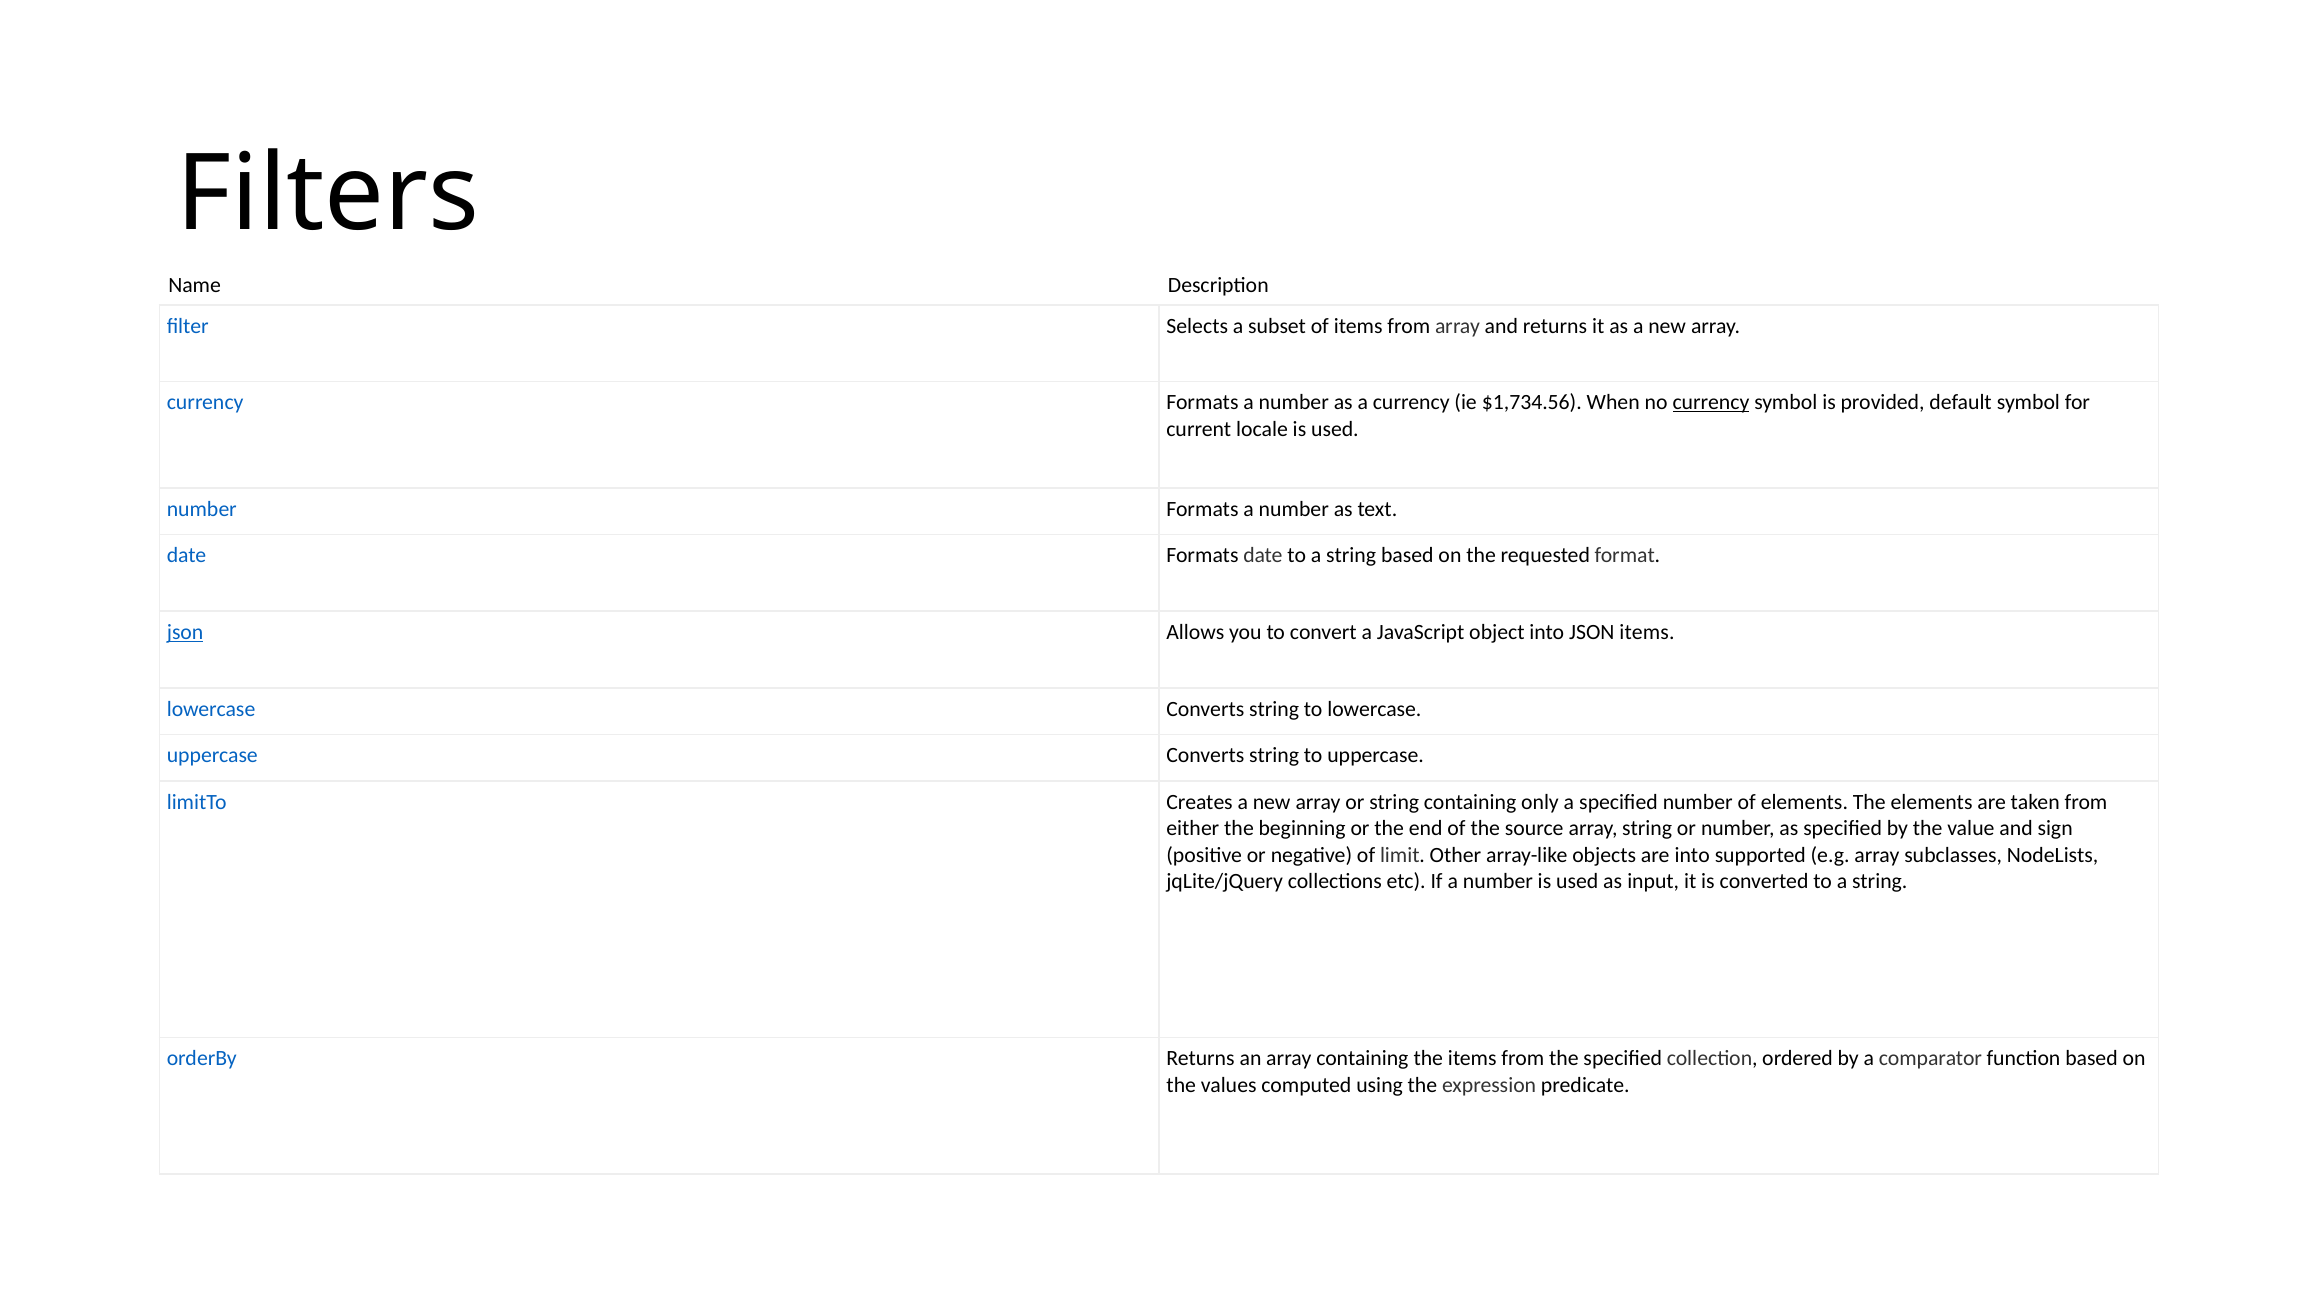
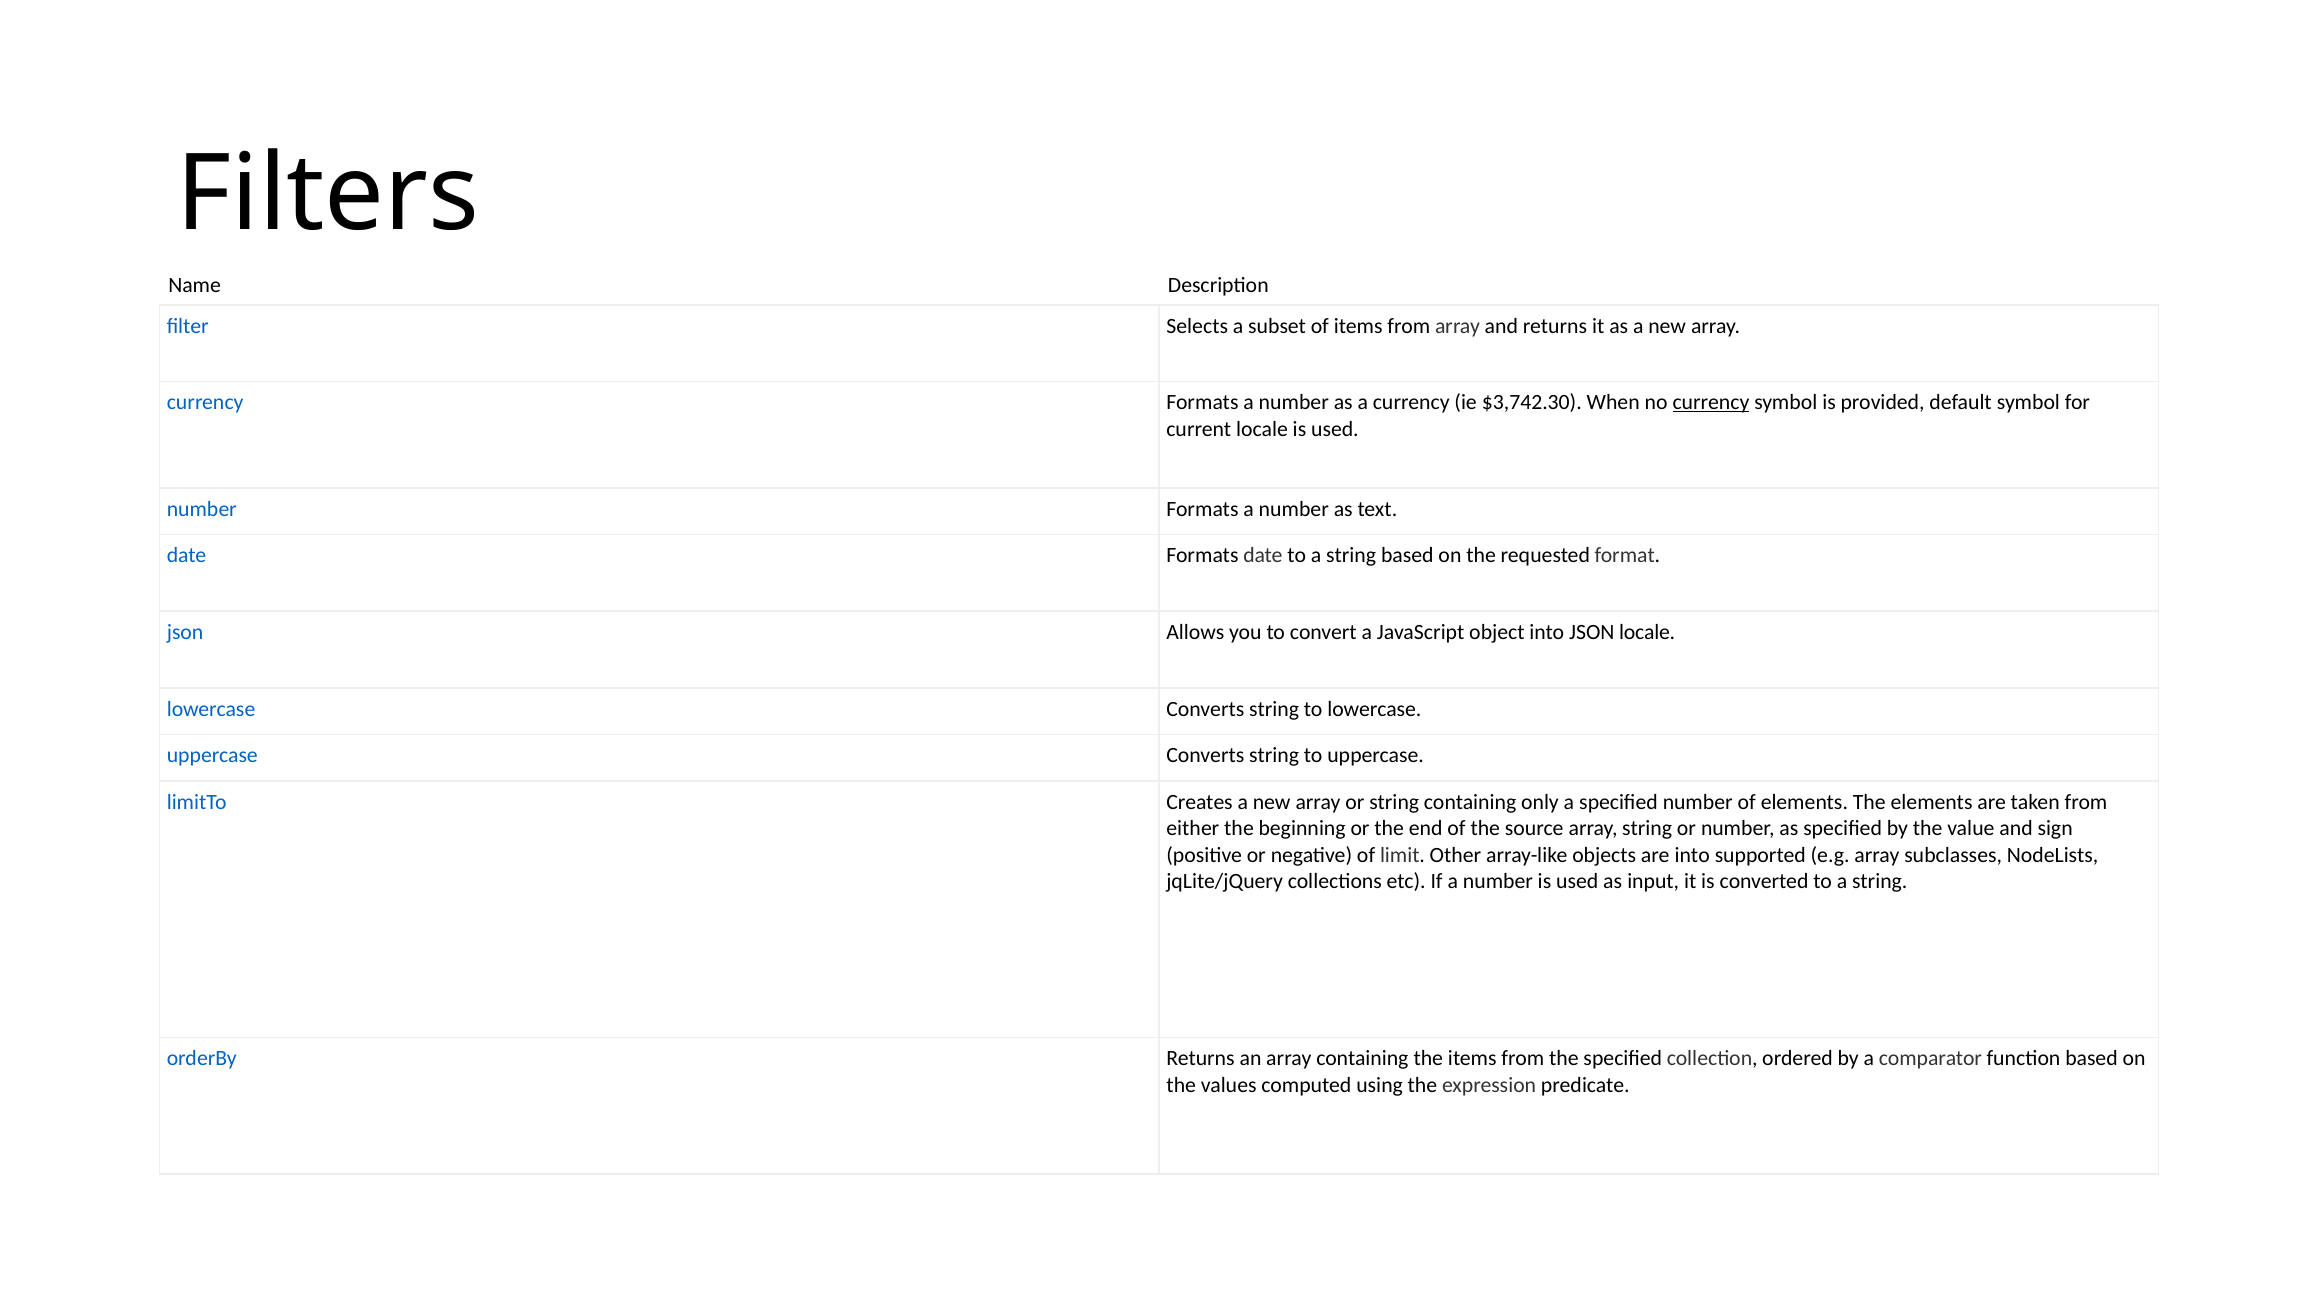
$1,734.56: $1,734.56 -> $3,742.30
json at (185, 632) underline: present -> none
JSON items: items -> locale
